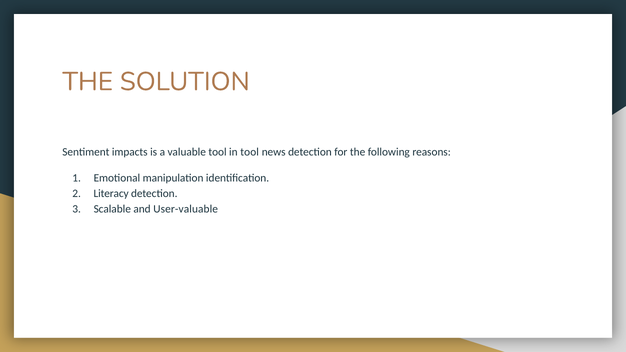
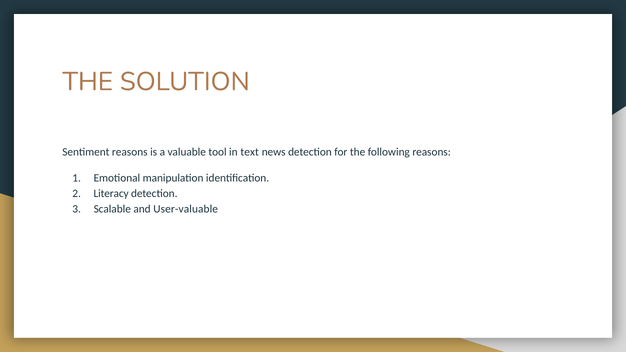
Sentiment impacts: impacts -> reasons
in tool: tool -> text
